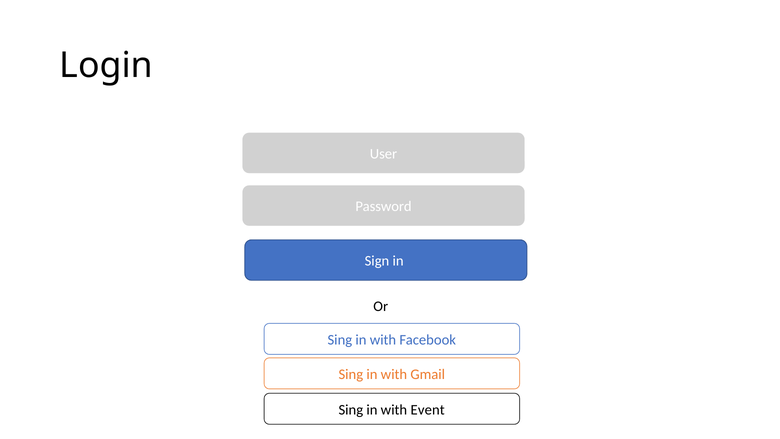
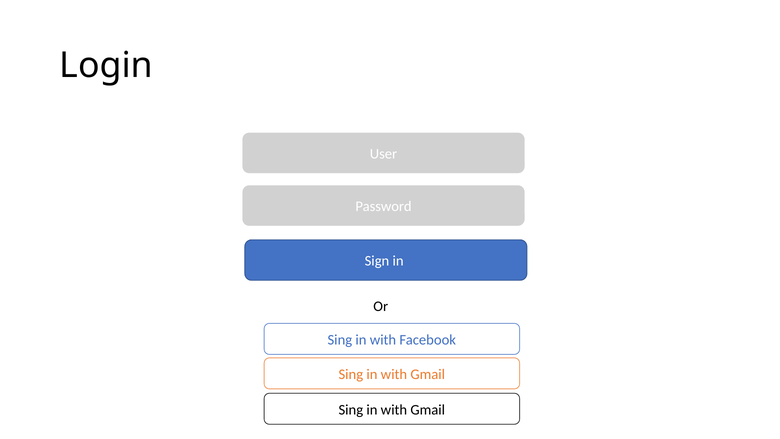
Event at (428, 410): Event -> Gmail
